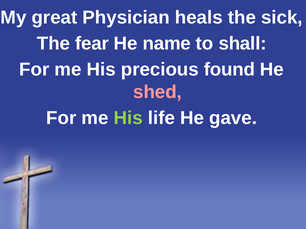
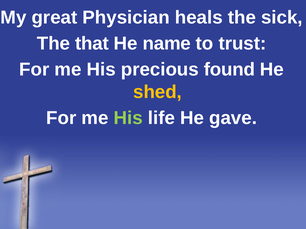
fear: fear -> that
shall: shall -> trust
shed colour: pink -> yellow
